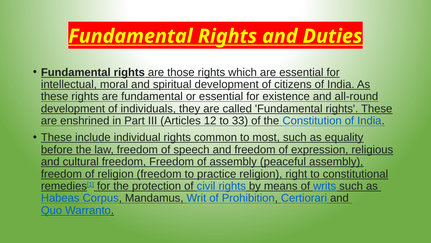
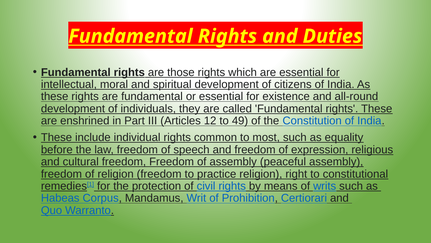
33: 33 -> 49
